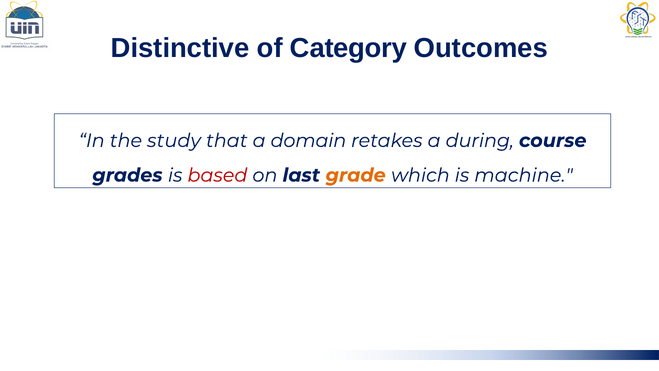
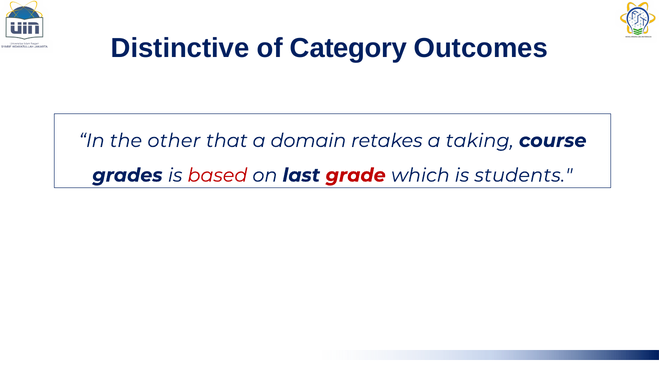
study: study -> other
during: during -> taking
grade colour: orange -> red
machine: machine -> students
